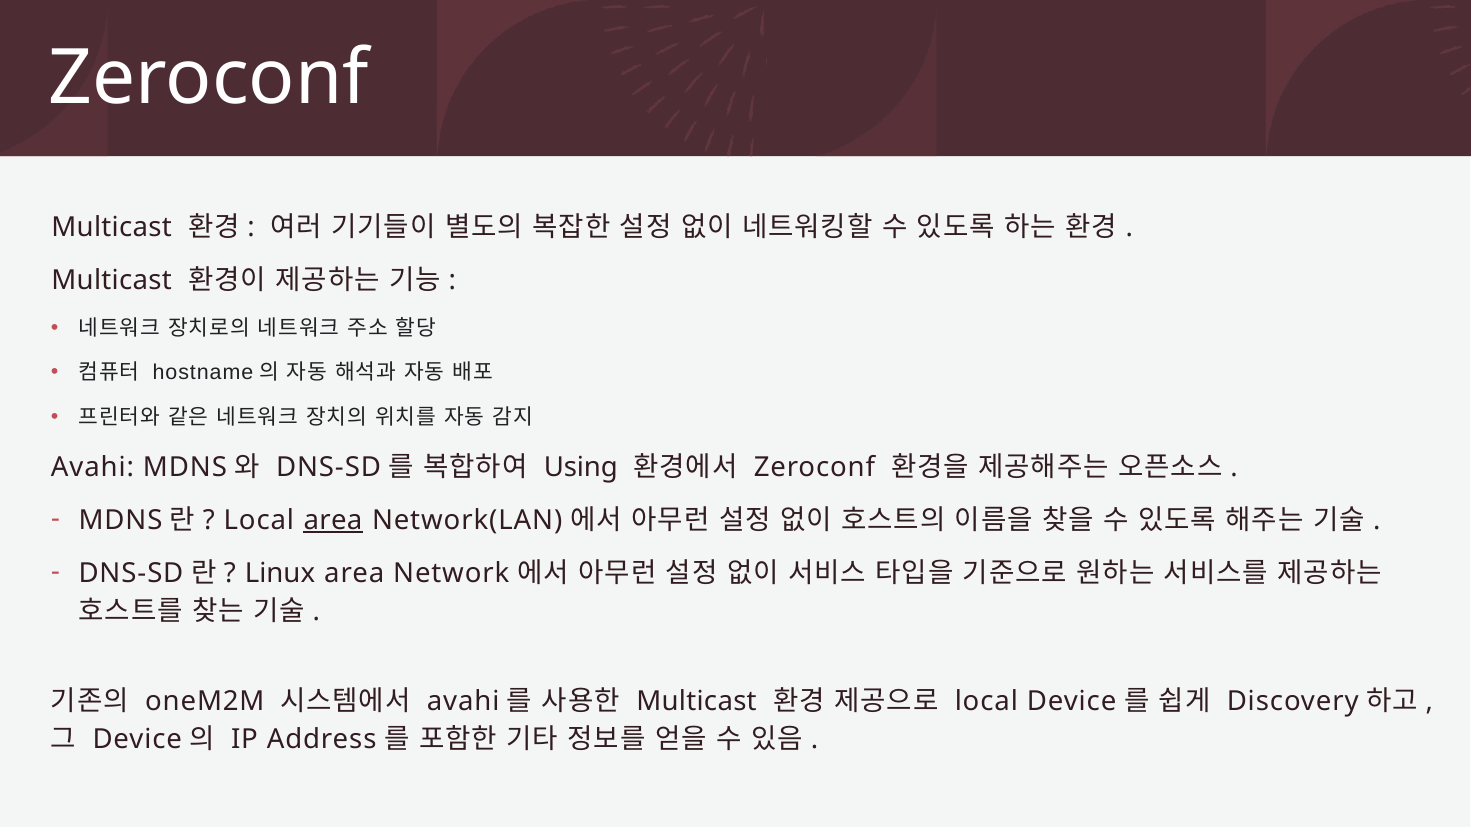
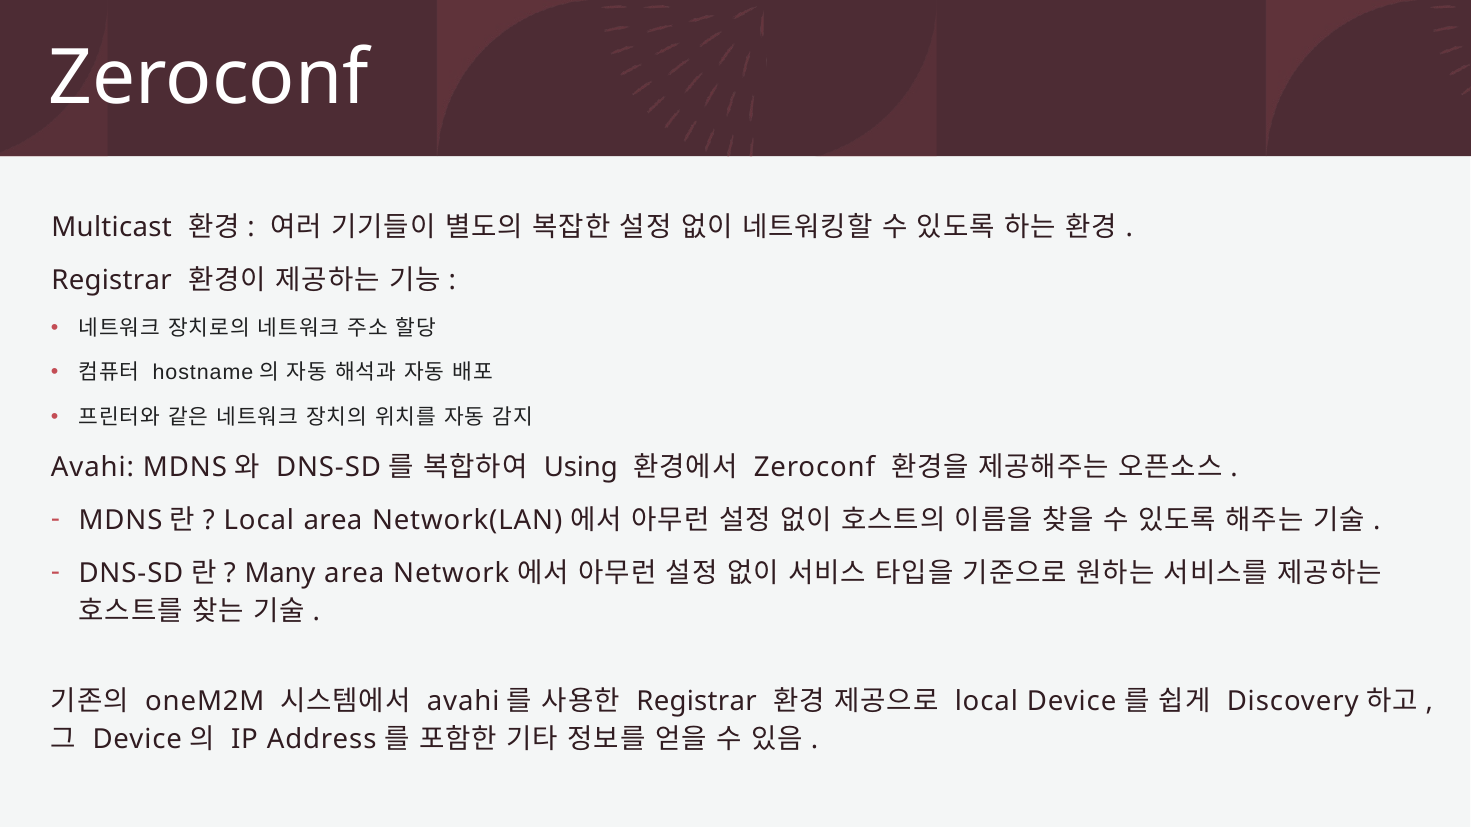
Multicast at (112, 280): Multicast -> Registrar
area at (333, 521) underline: present -> none
Linux: Linux -> Many
Multicast at (697, 702): Multicast -> Registrar
